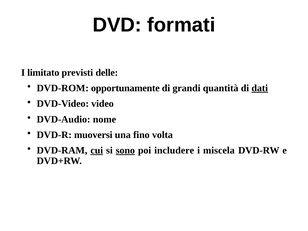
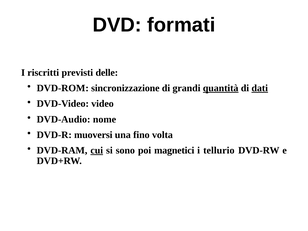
limitato: limitato -> riscritti
opportunamente: opportunamente -> sincronizzazione
quantità underline: none -> present
sono underline: present -> none
includere: includere -> magnetici
miscela: miscela -> tellurio
